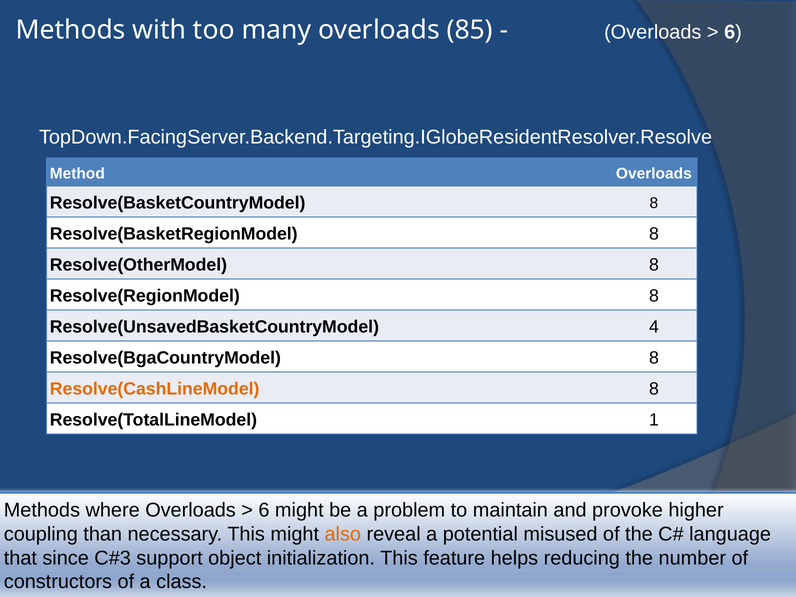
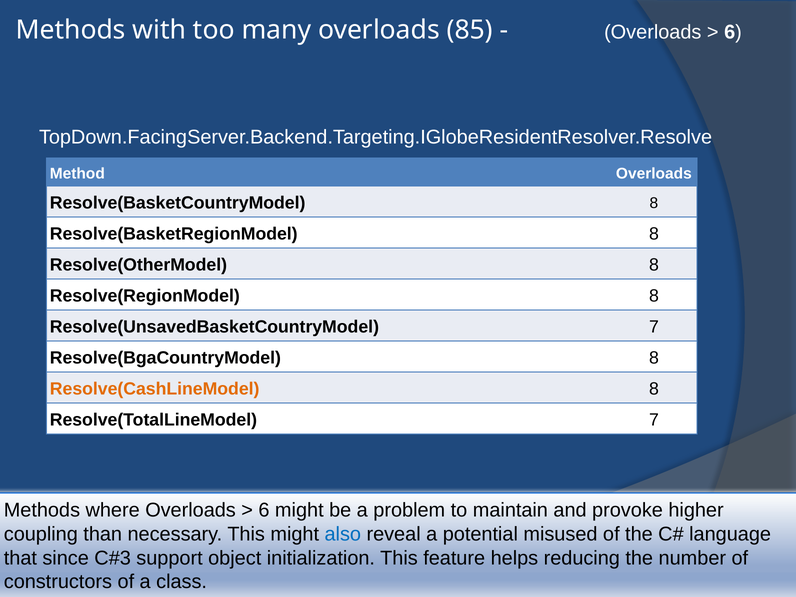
Resolve(UnsavedBasketCountryModel 4: 4 -> 7
Resolve(TotalLineModel 1: 1 -> 7
also colour: orange -> blue
